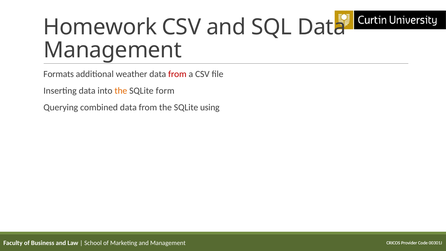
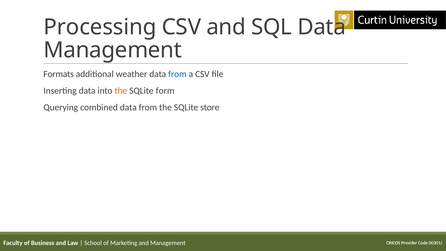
Homework: Homework -> Processing
from at (177, 74) colour: red -> blue
using: using -> store
